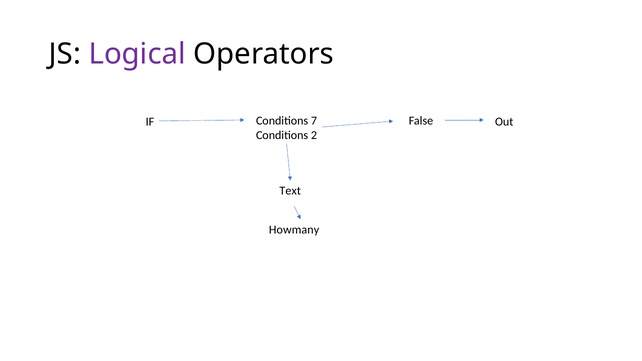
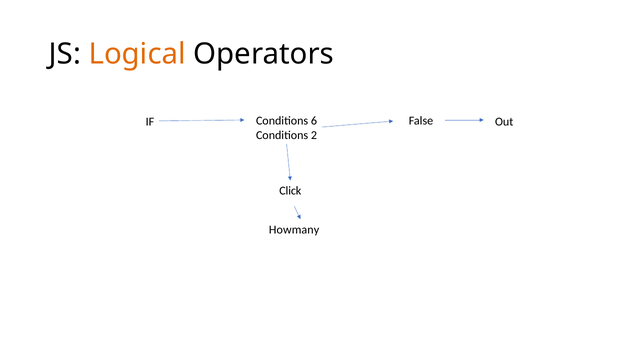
Logical colour: purple -> orange
7: 7 -> 6
Text: Text -> Click
